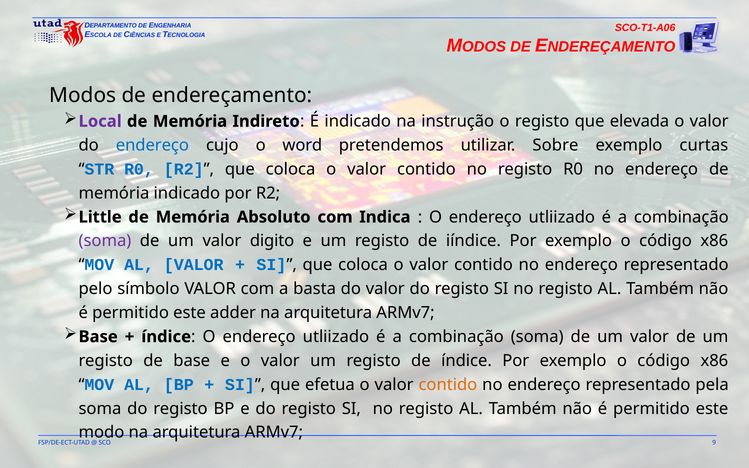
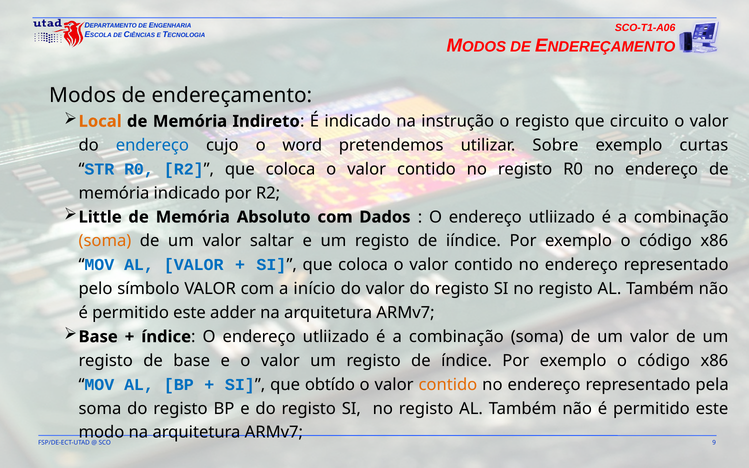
Local colour: purple -> orange
elevada: elevada -> circuito
Indica: Indica -> Dados
soma at (105, 241) colour: purple -> orange
digito: digito -> saltar
basta: basta -> início
efetua: efetua -> obtído
